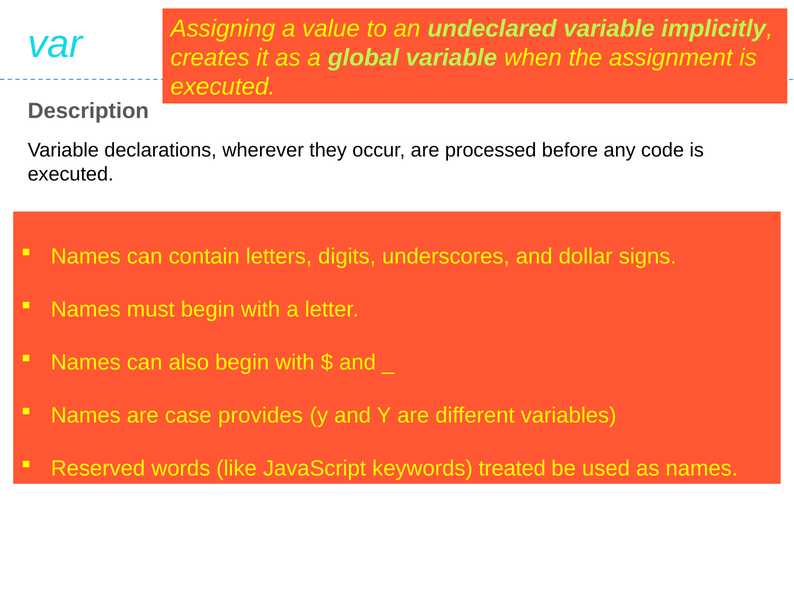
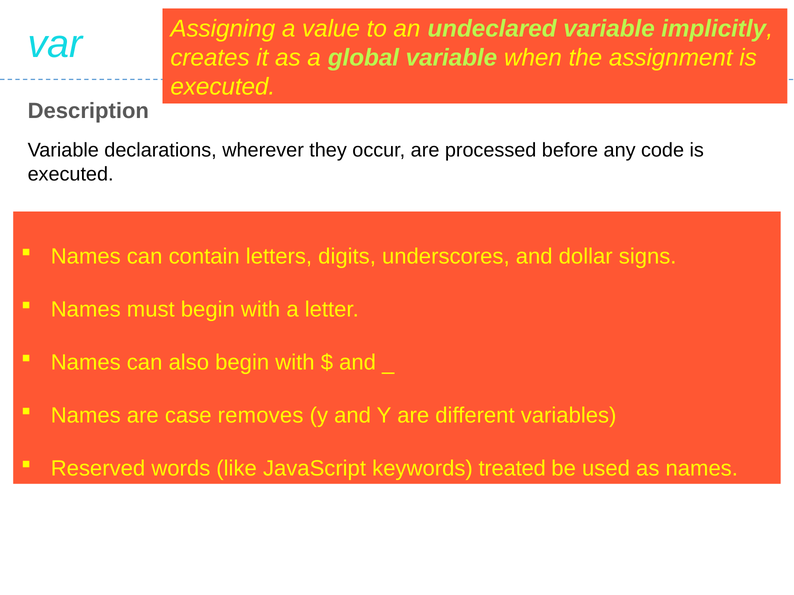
provides: provides -> removes
